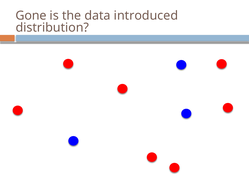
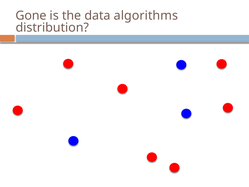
introduced: introduced -> algorithms
